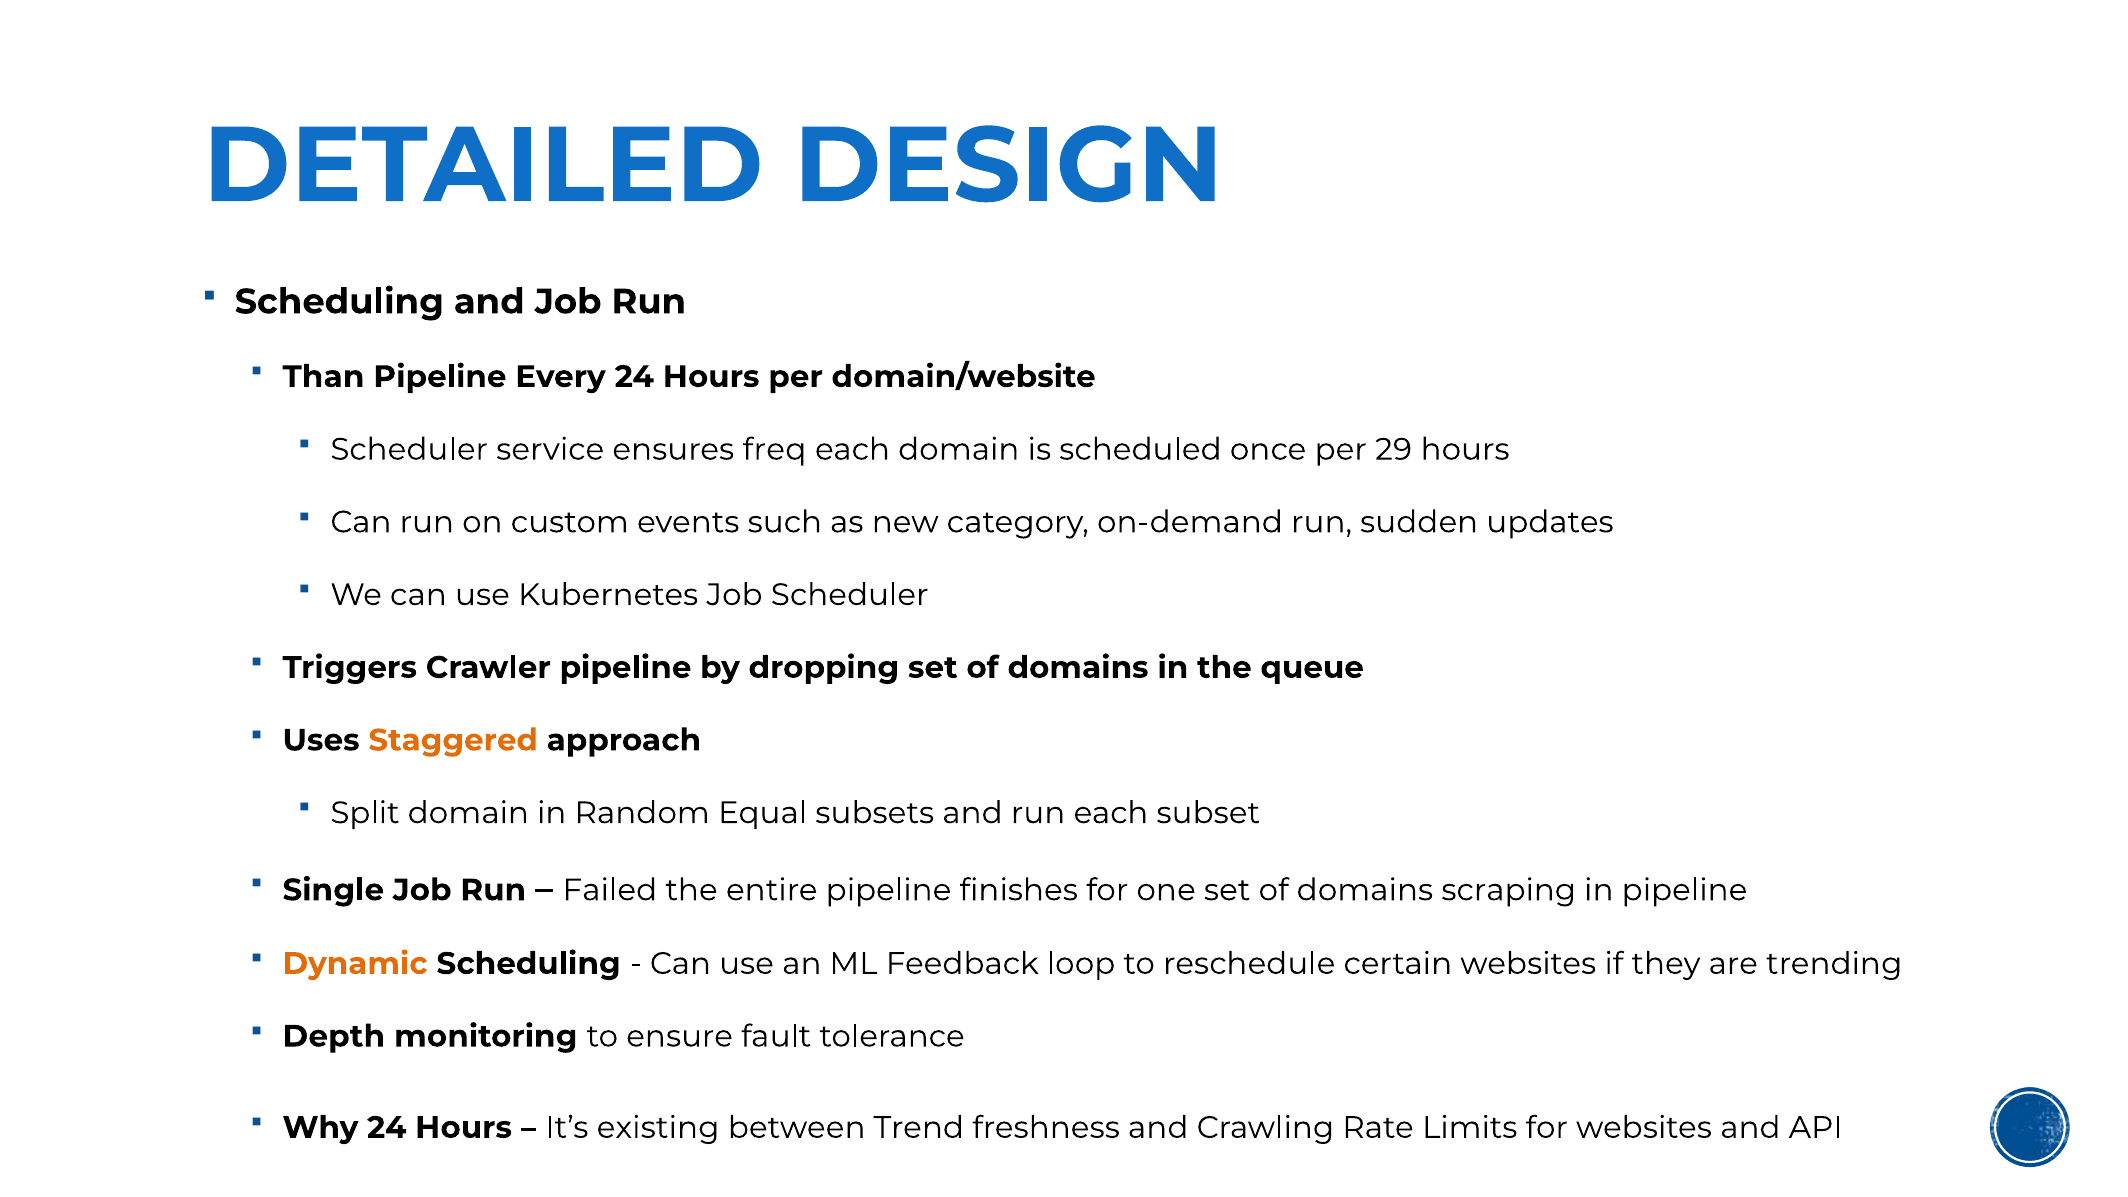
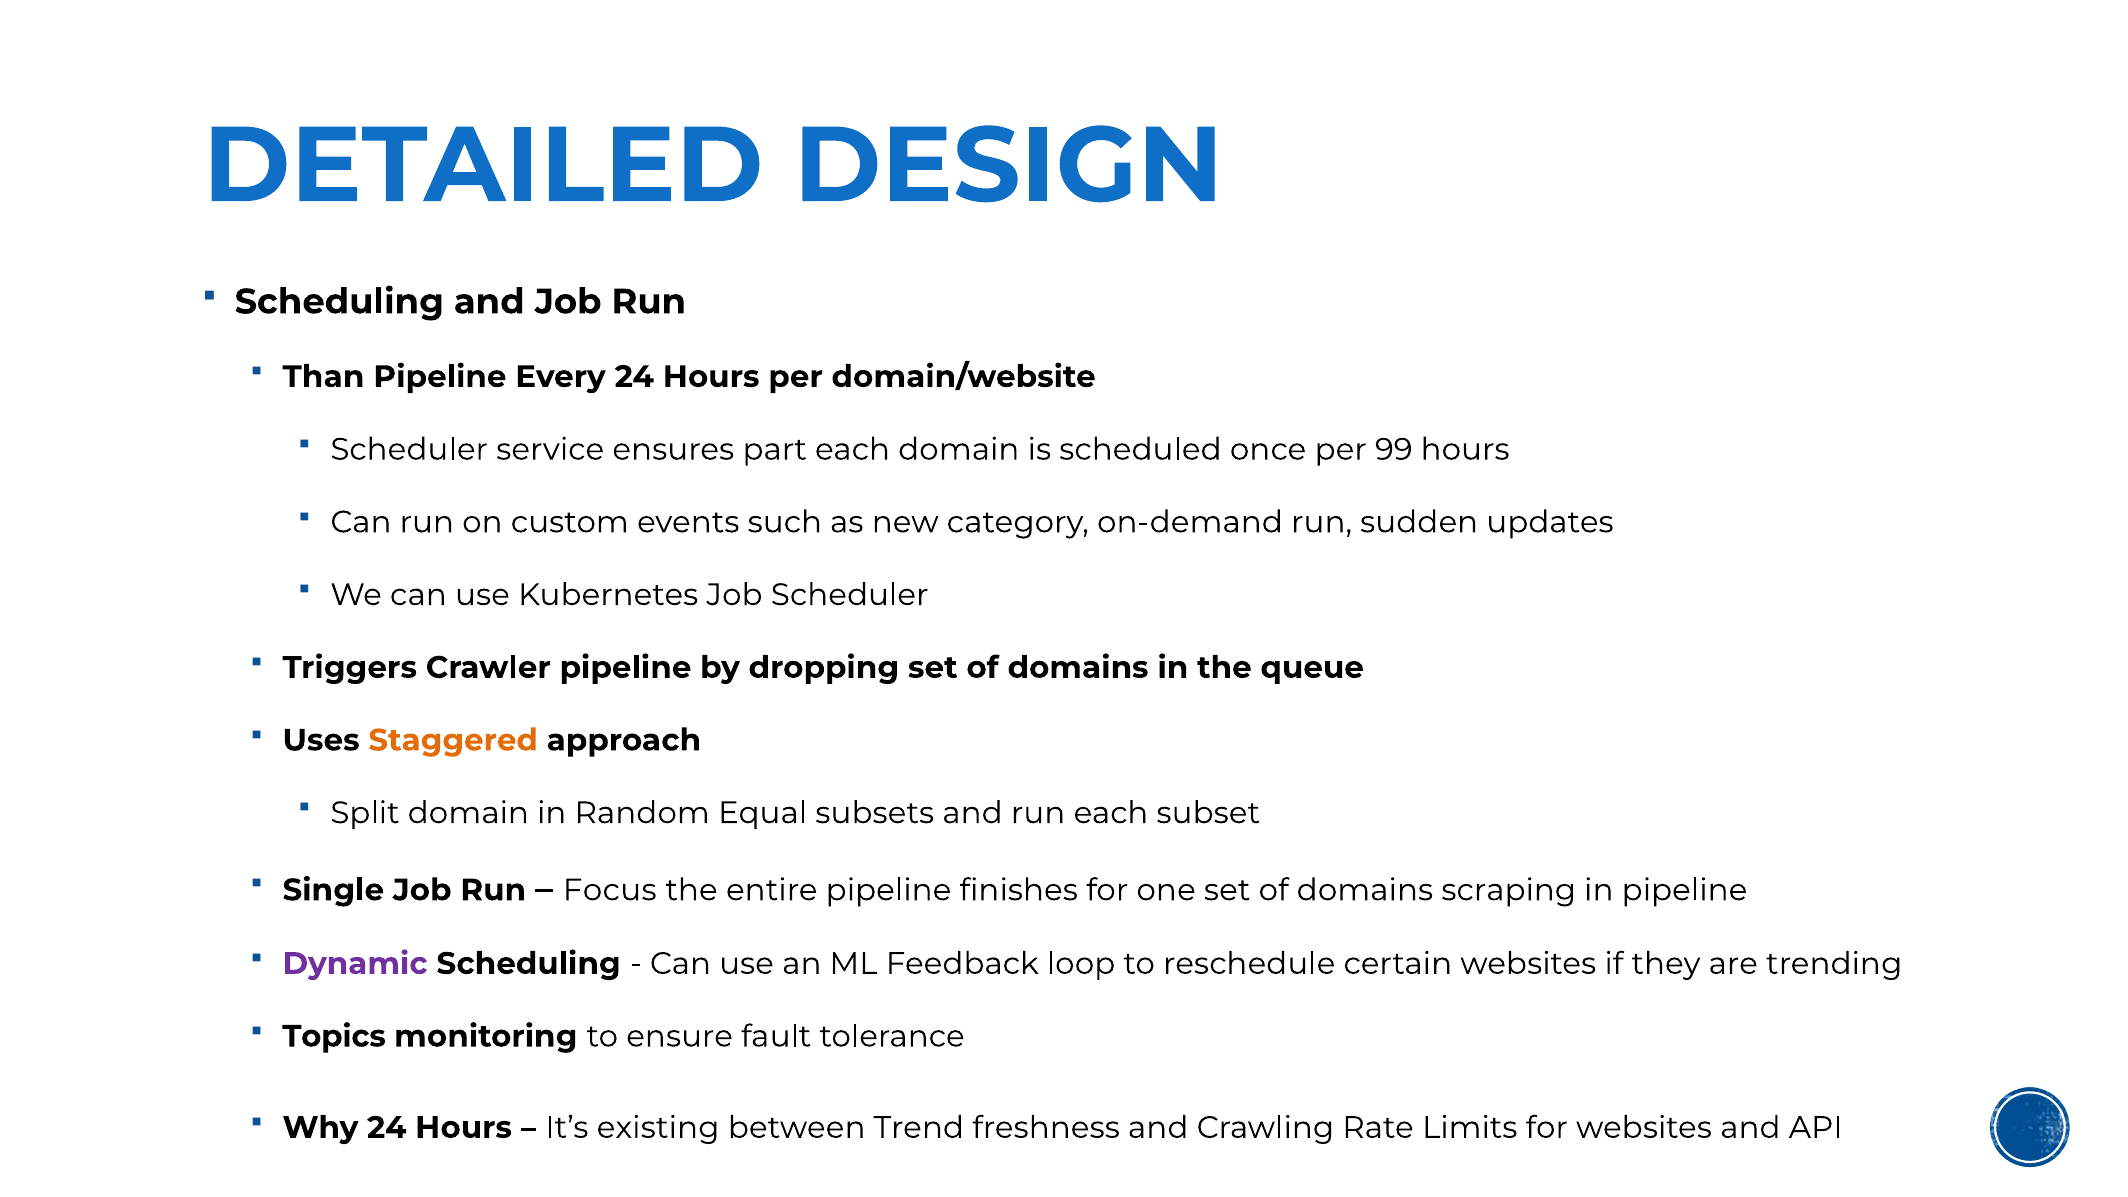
freq: freq -> part
29: 29 -> 99
Failed: Failed -> Focus
Dynamic colour: orange -> purple
Depth: Depth -> Topics
